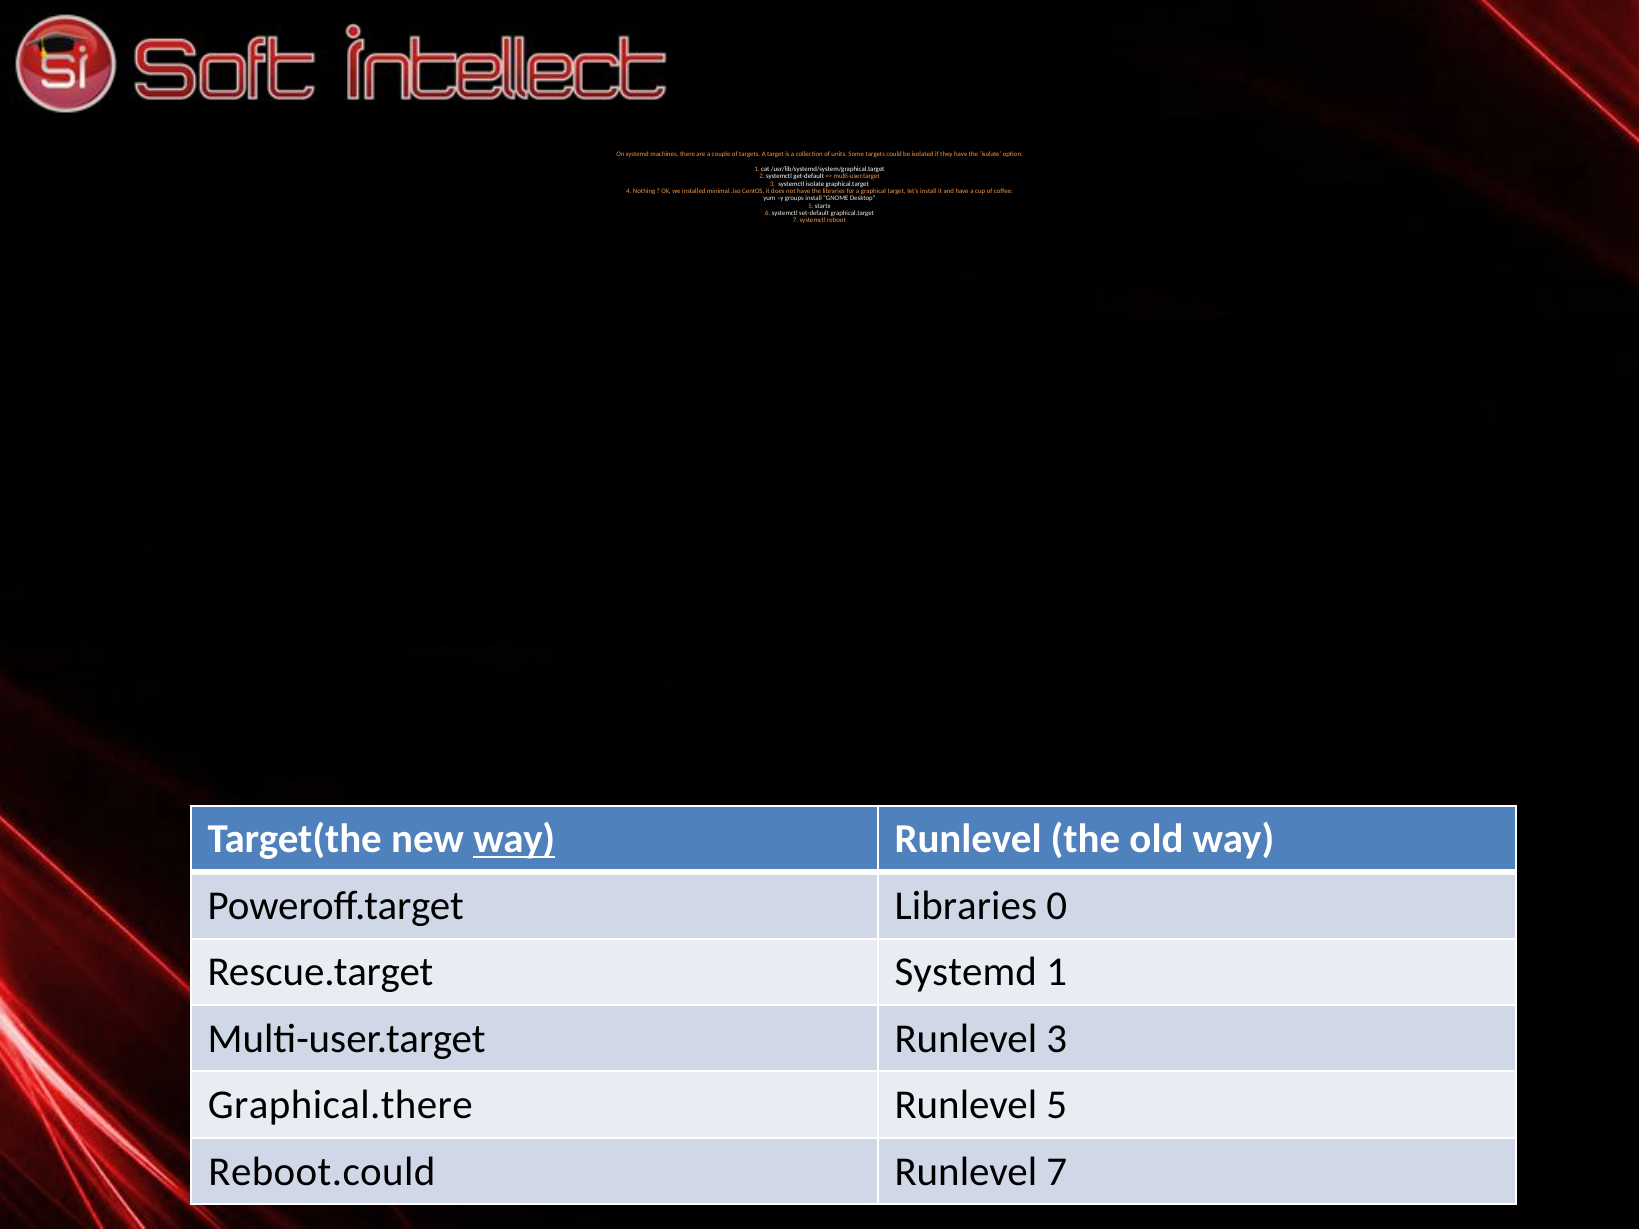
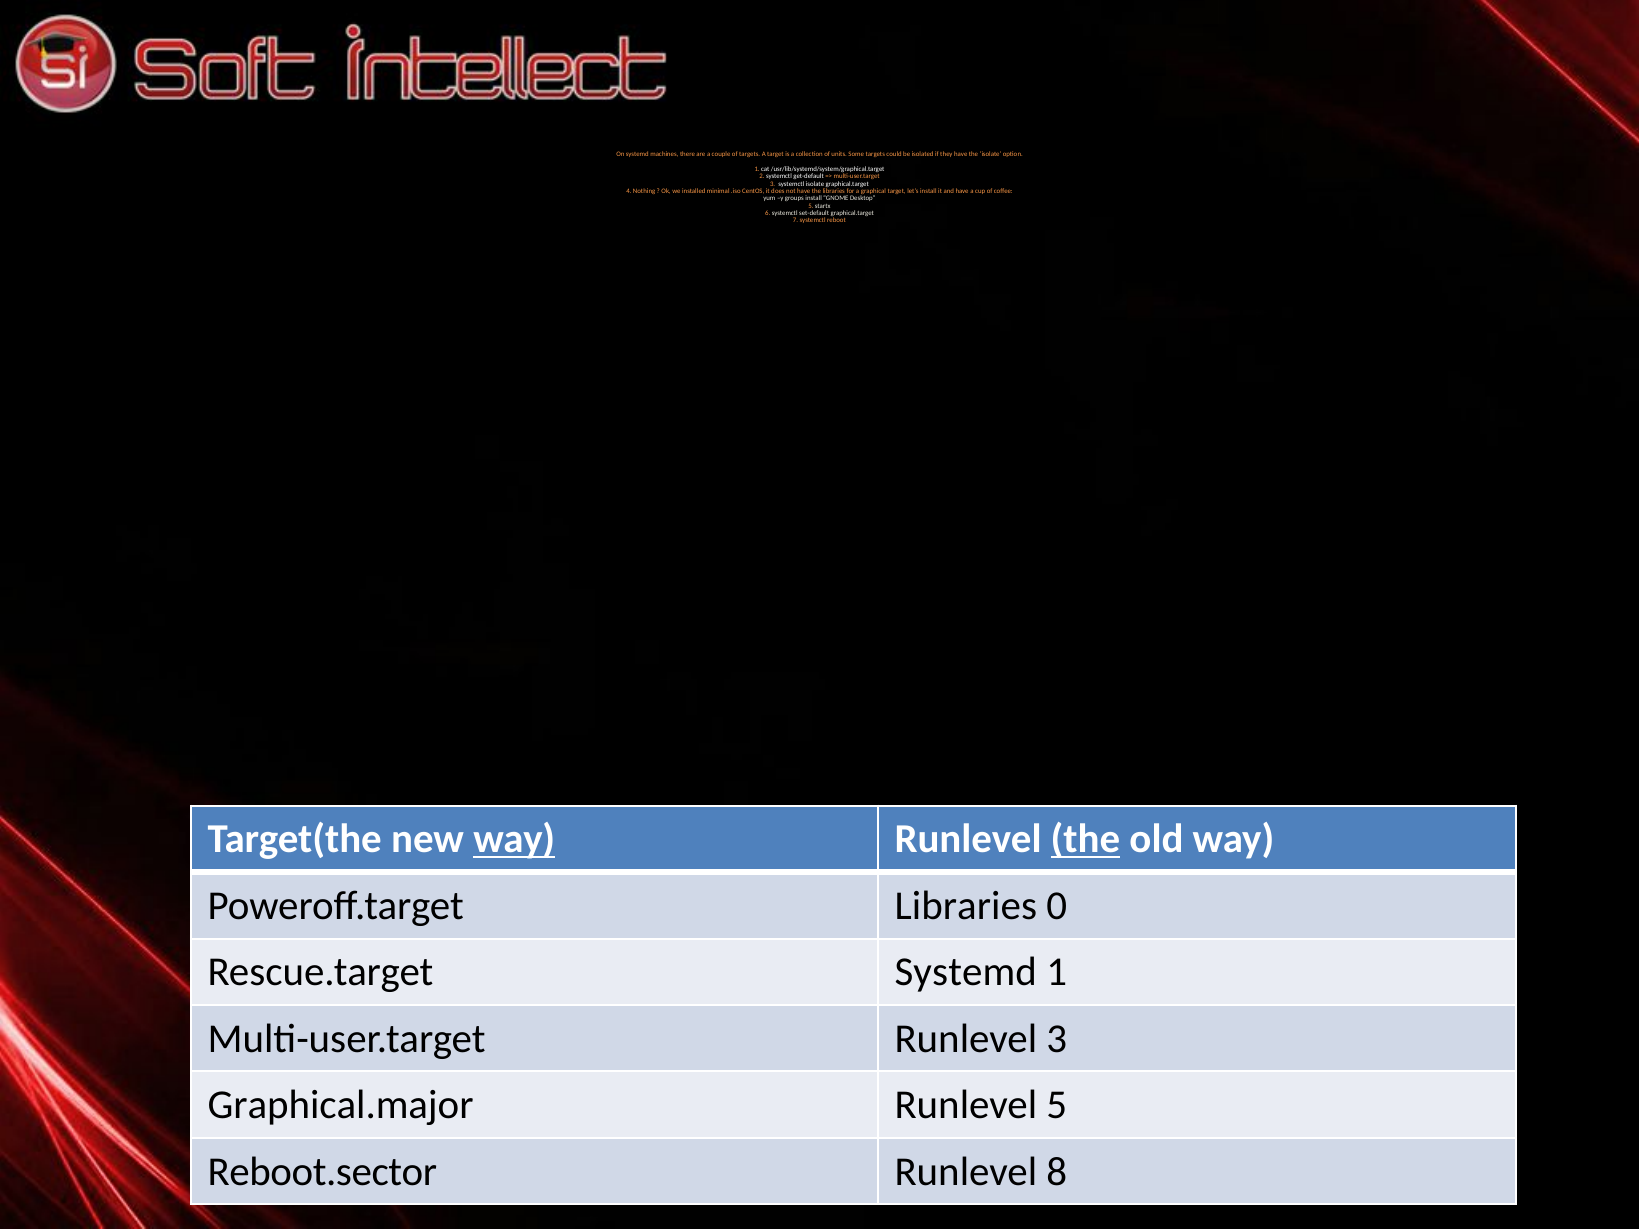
the at (1085, 840) underline: none -> present
Graphical.there: Graphical.there -> Graphical.major
Reboot.could: Reboot.could -> Reboot.sector
Runlevel 7: 7 -> 8
